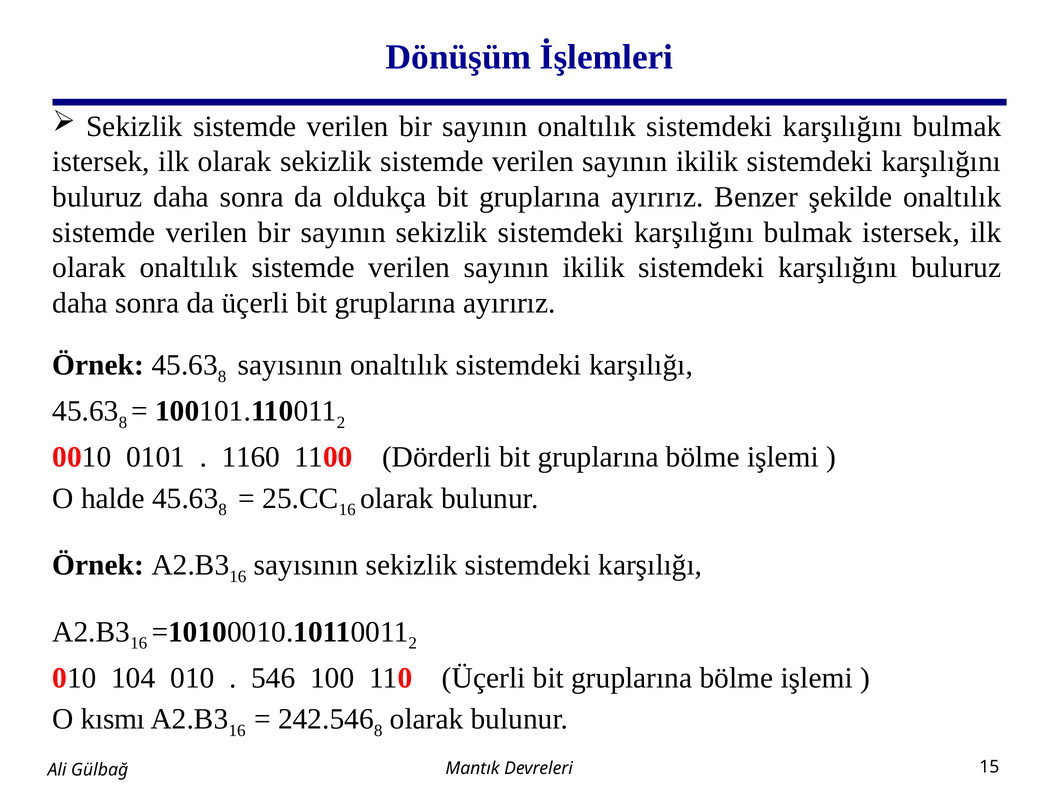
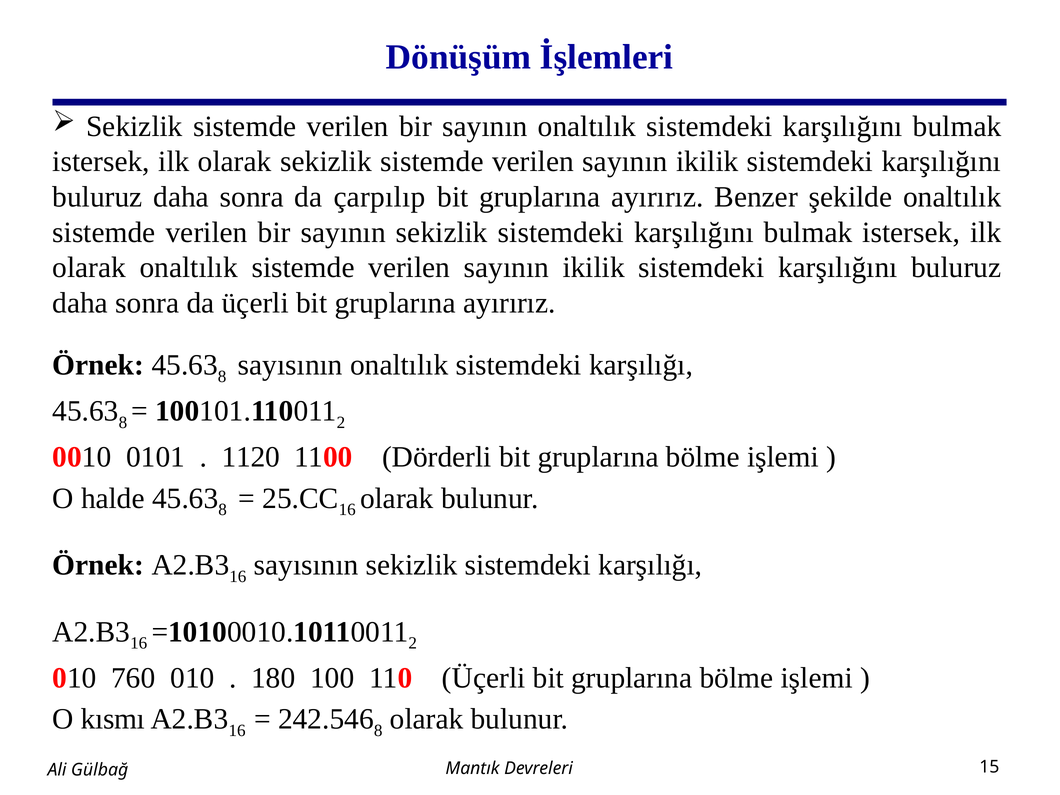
oldukça: oldukça -> çarpılıp
1160: 1160 -> 1120
104: 104 -> 760
546: 546 -> 180
